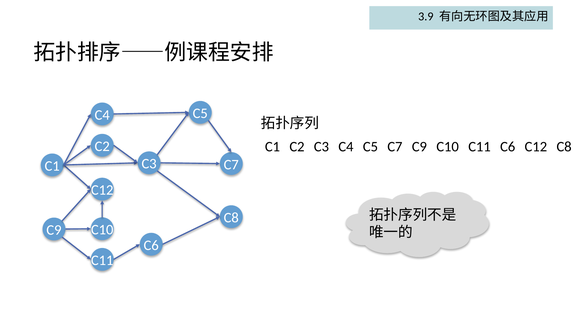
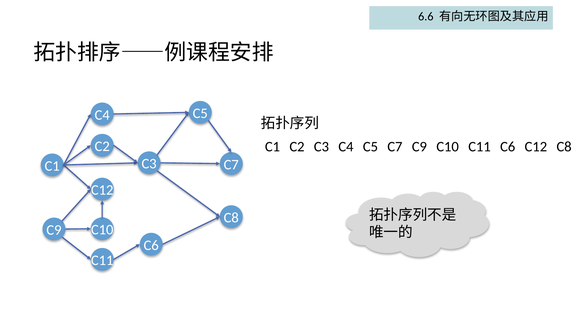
3.9: 3.9 -> 6.6
